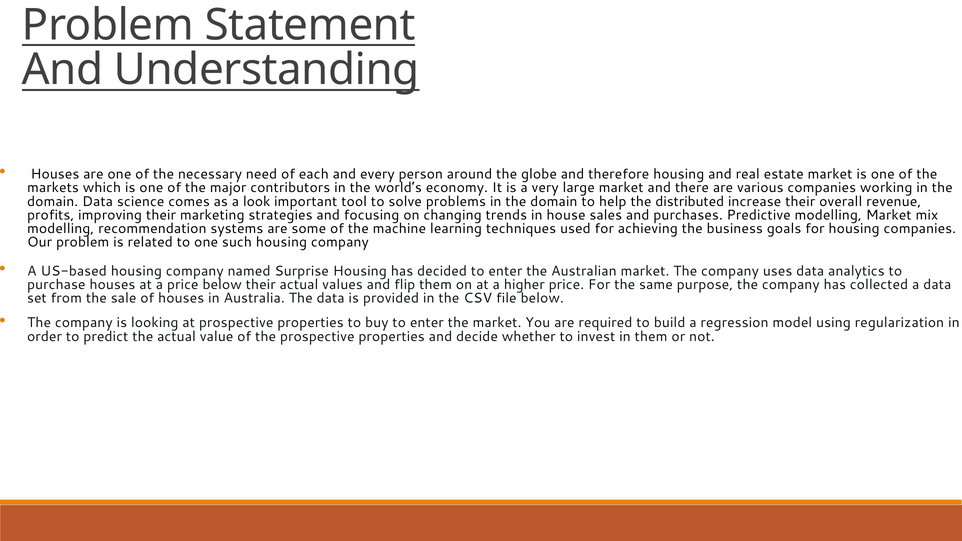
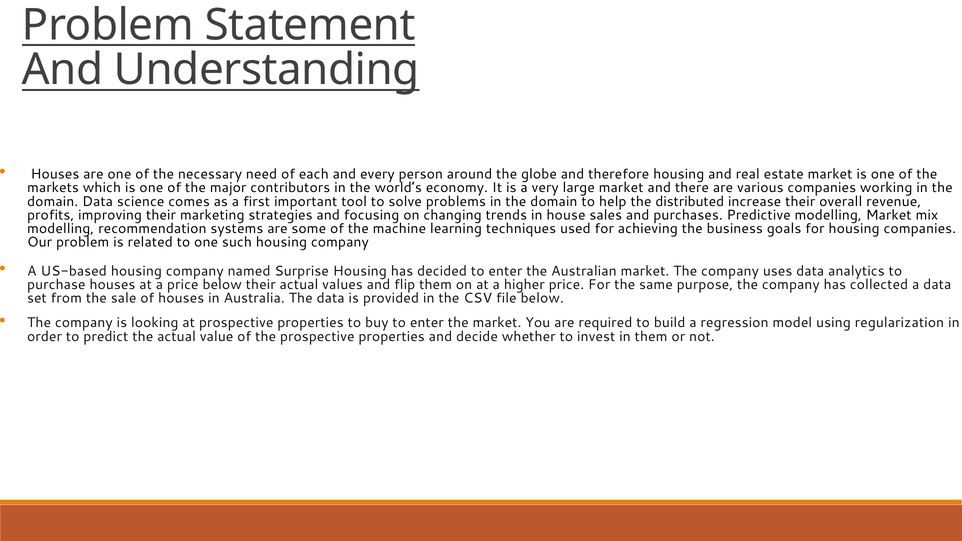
look: look -> first
